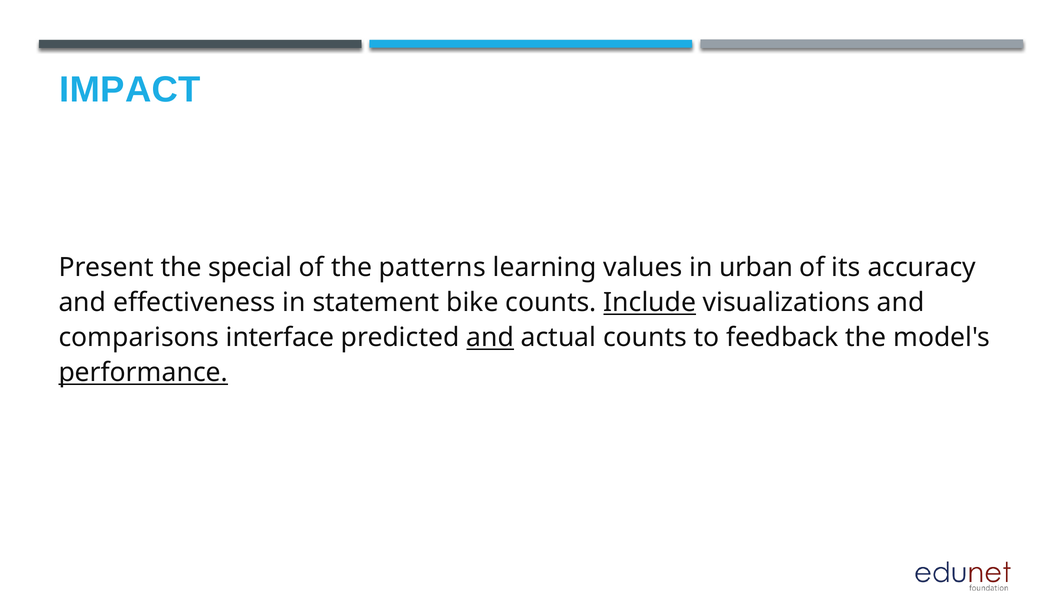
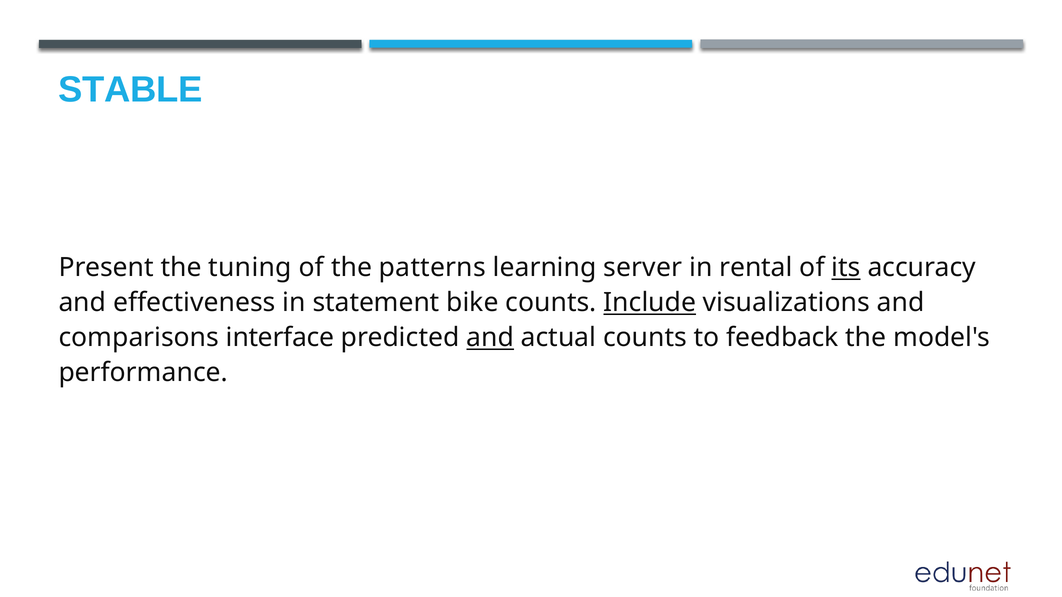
IMPACT: IMPACT -> STABLE
special: special -> tuning
values: values -> server
urban: urban -> rental
its underline: none -> present
performance underline: present -> none
